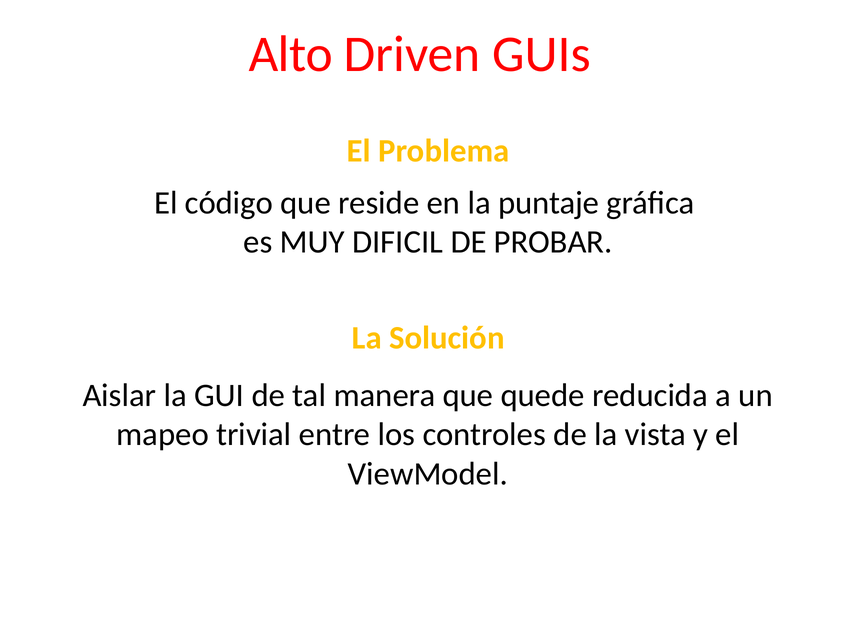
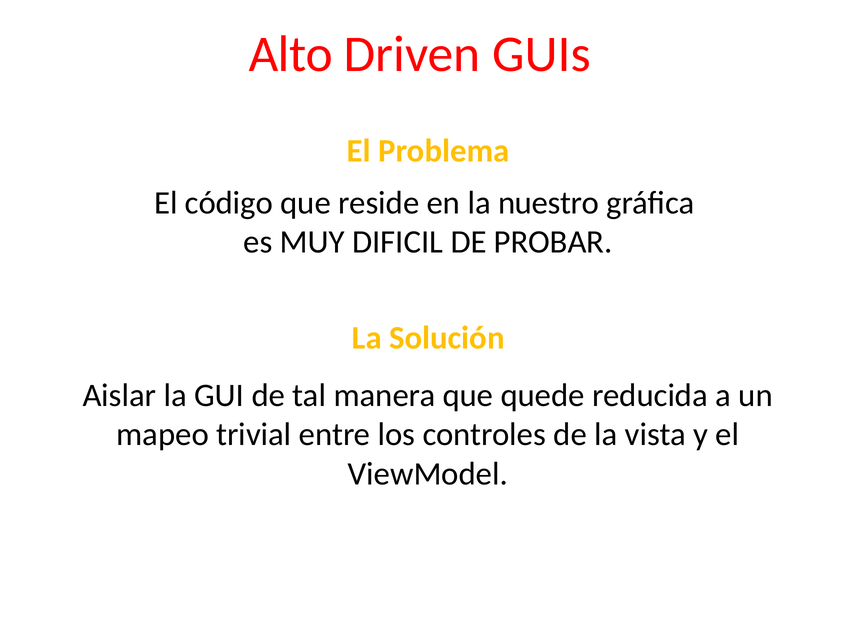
puntaje: puntaje -> nuestro
